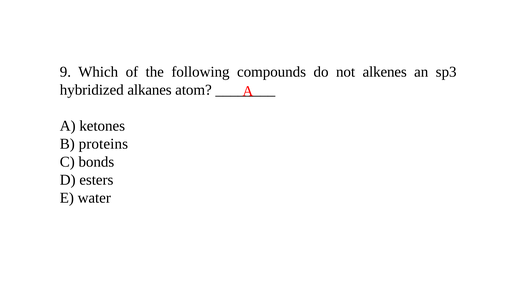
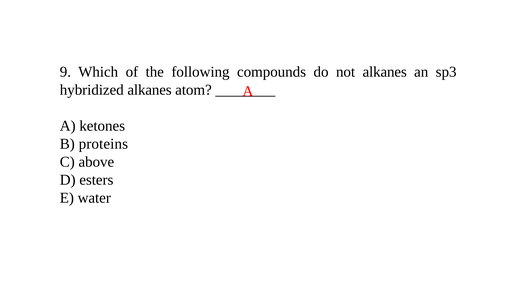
not alkenes: alkenes -> alkanes
bonds: bonds -> above
